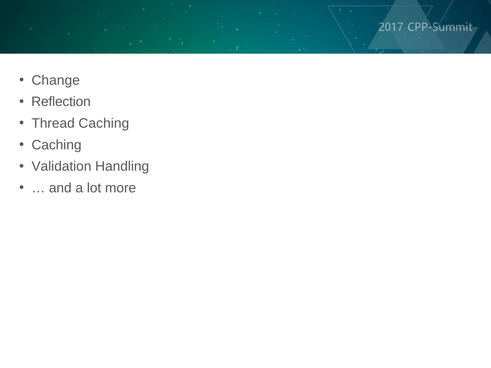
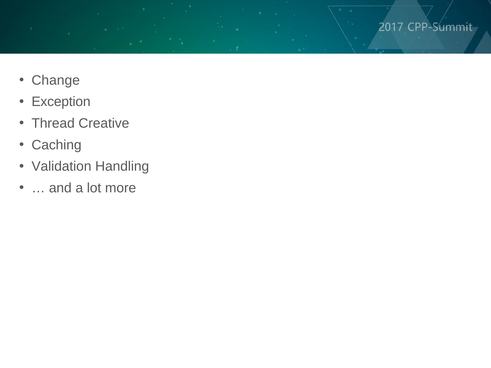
Reflection: Reflection -> Exception
Thread Caching: Caching -> Creative
